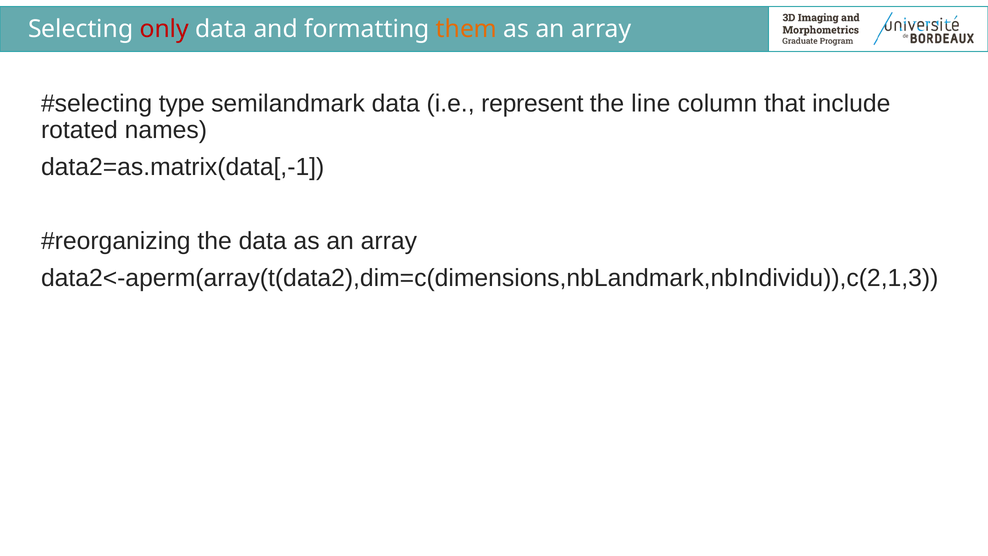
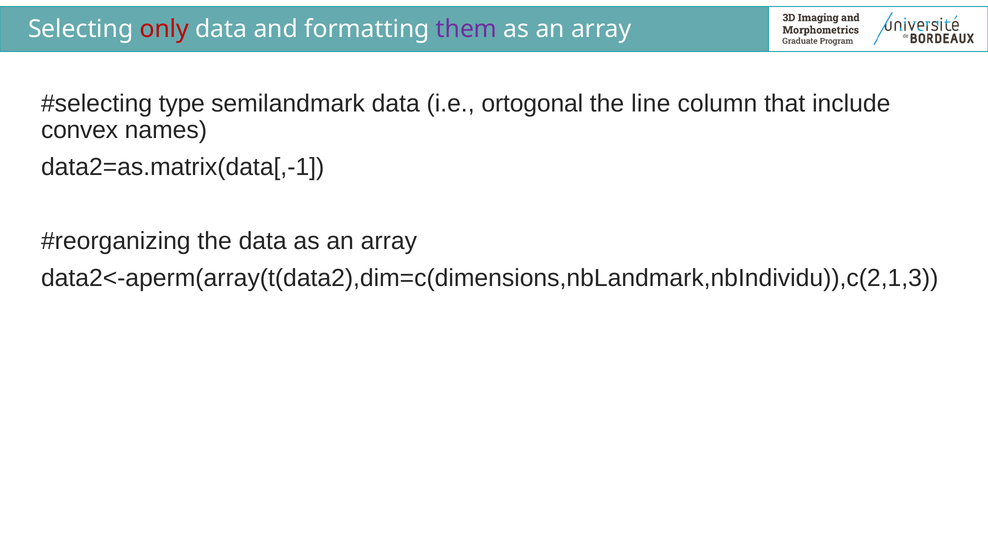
them colour: orange -> purple
represent: represent -> ortogonal
rotated: rotated -> convex
